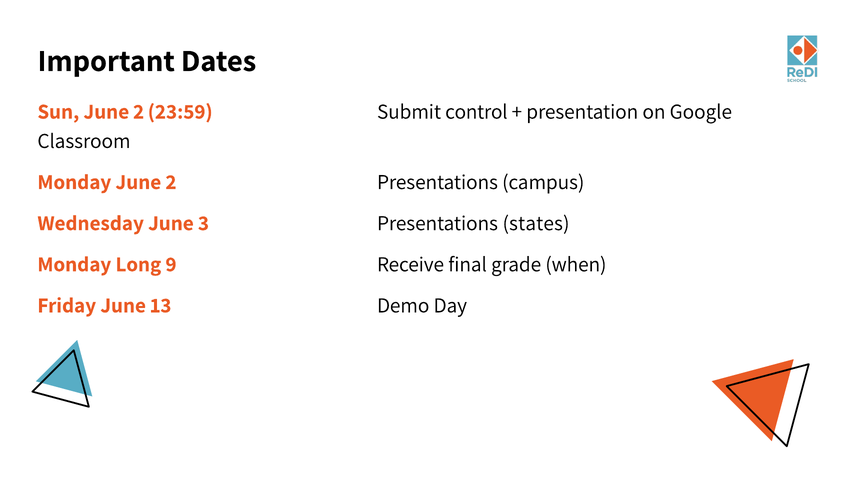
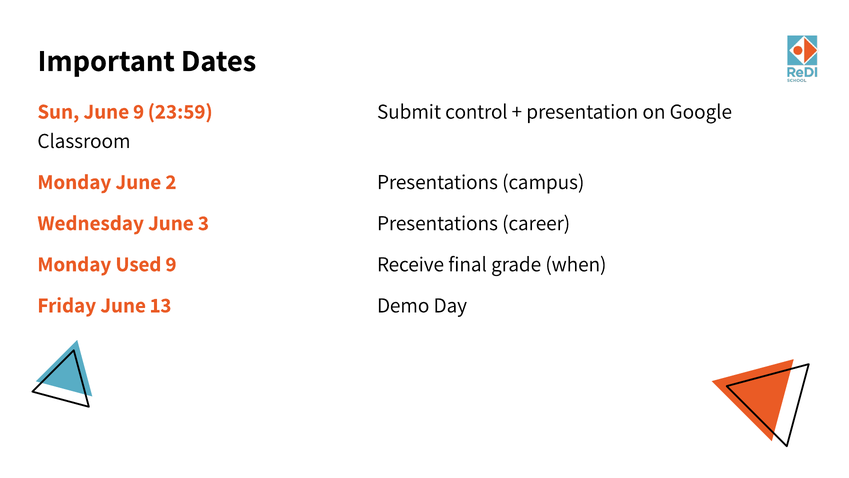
Sun June 2: 2 -> 9
states: states -> career
Long: Long -> Used
